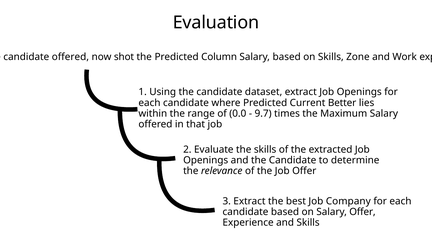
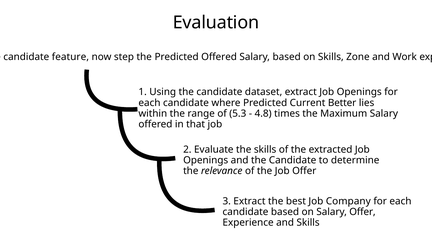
candidate offered: offered -> feature
shot: shot -> step
Predicted Column: Column -> Offered
0.0: 0.0 -> 5.3
9.7: 9.7 -> 4.8
